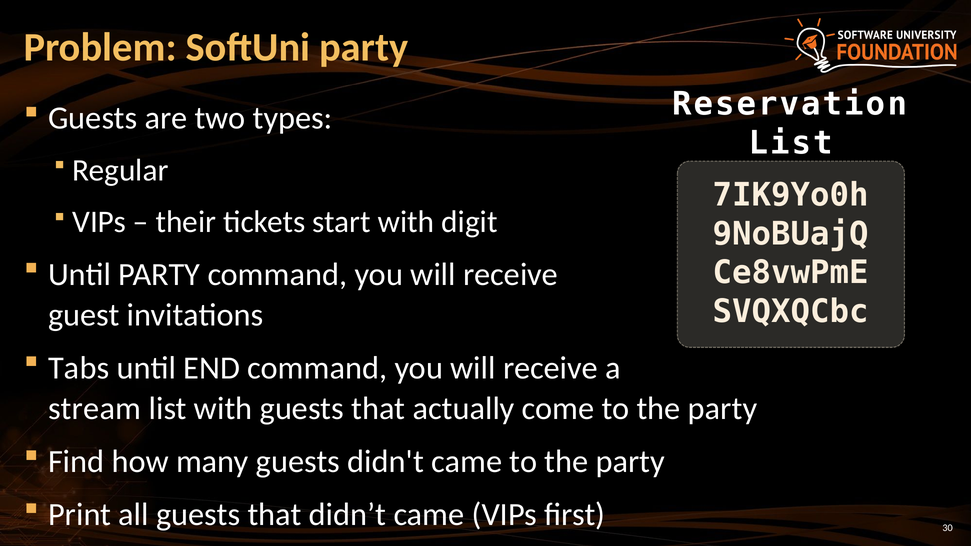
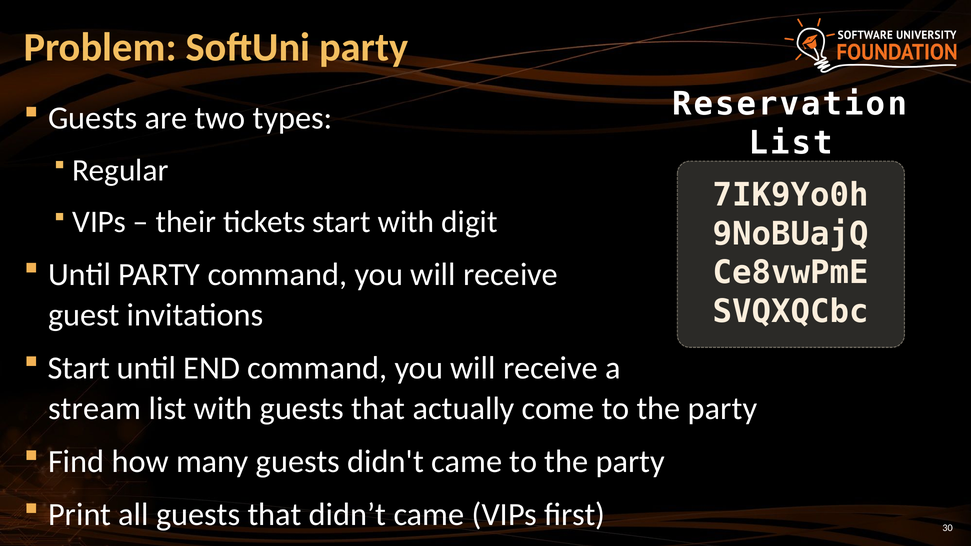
Tabs at (79, 368): Tabs -> Start
